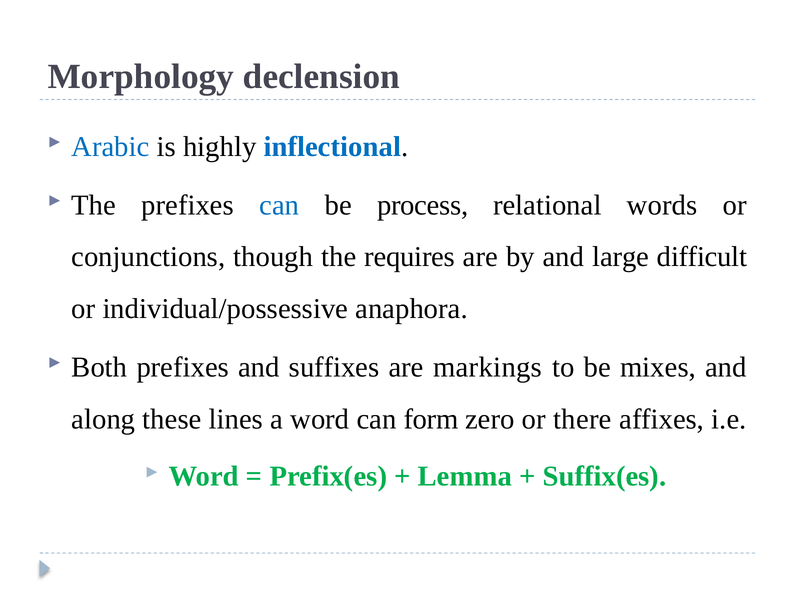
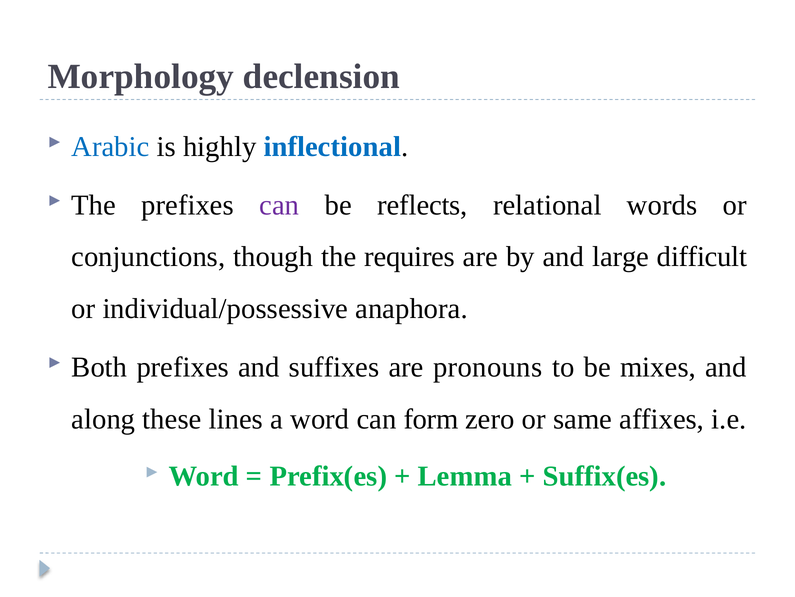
can at (279, 205) colour: blue -> purple
process: process -> reflects
markings: markings -> pronouns
there: there -> same
